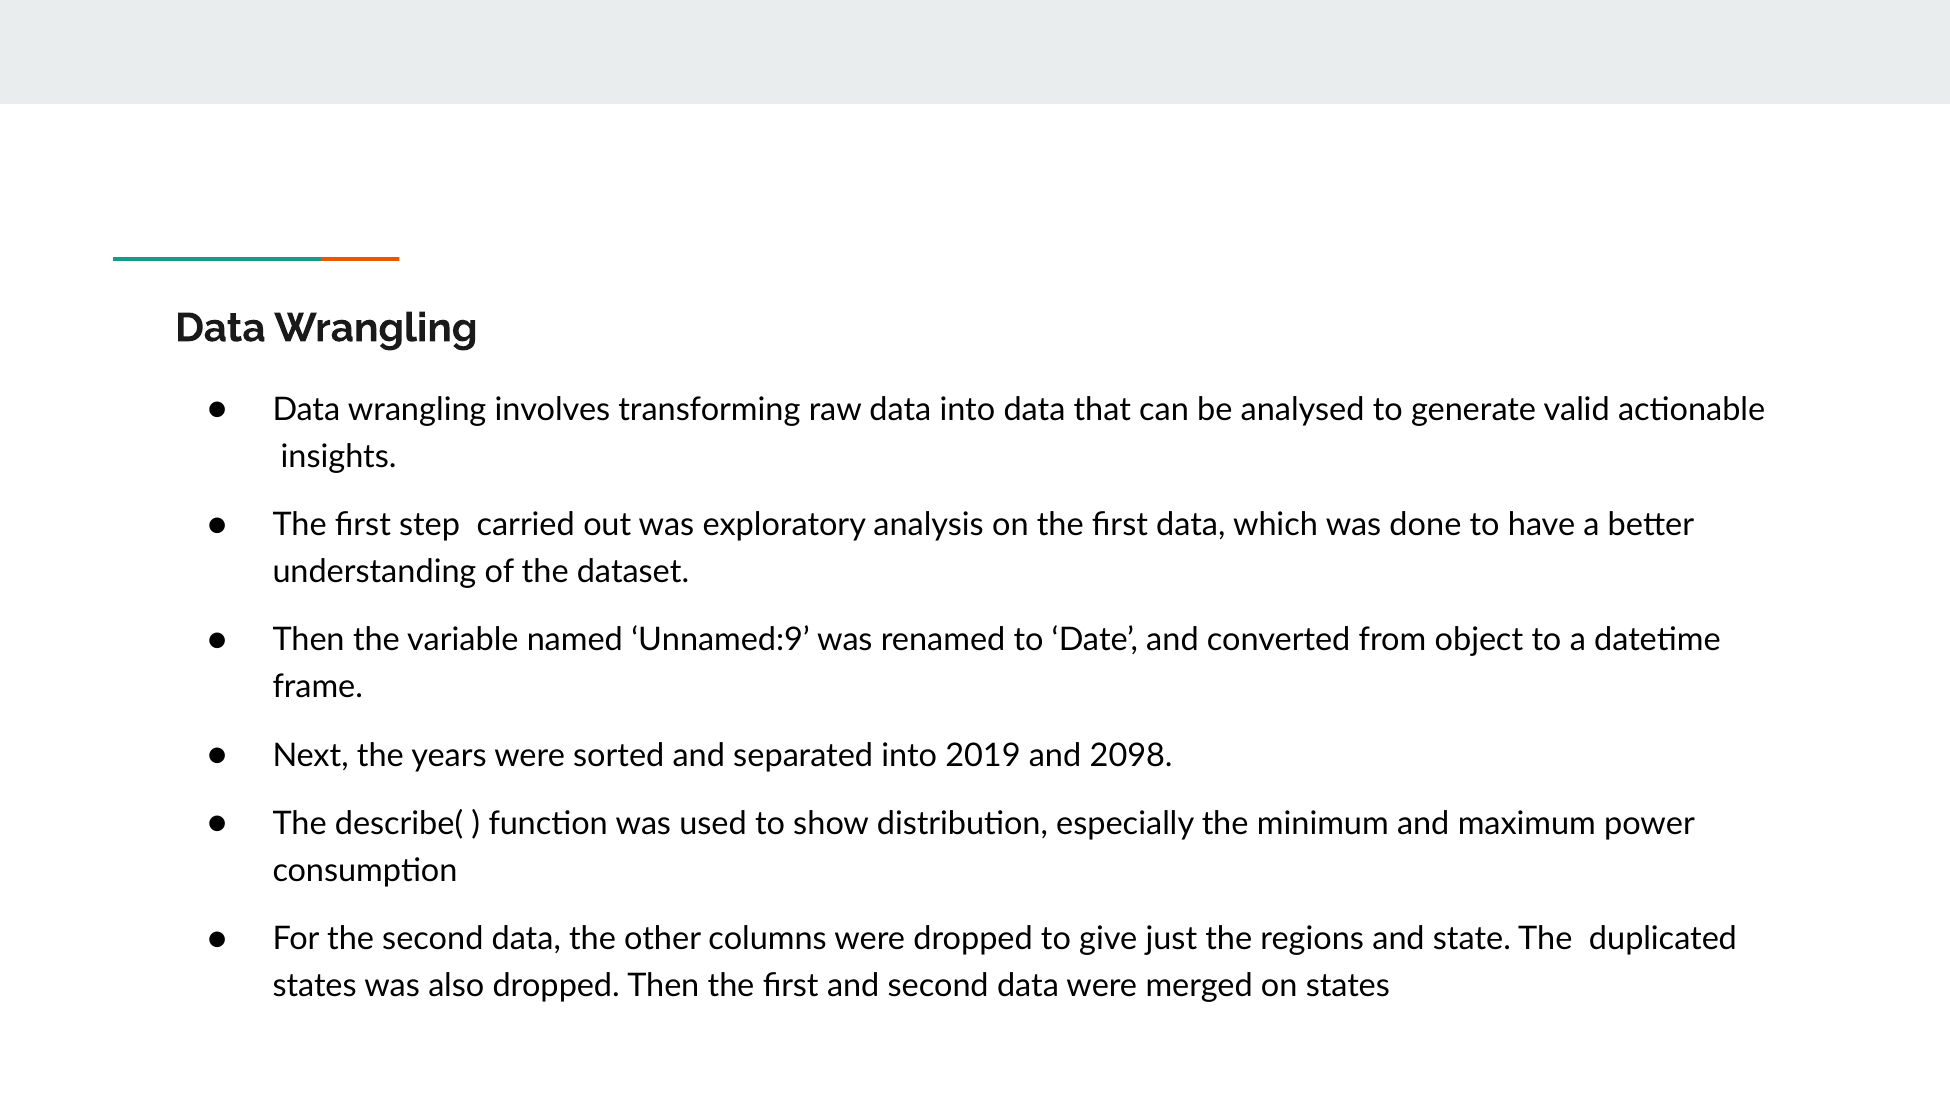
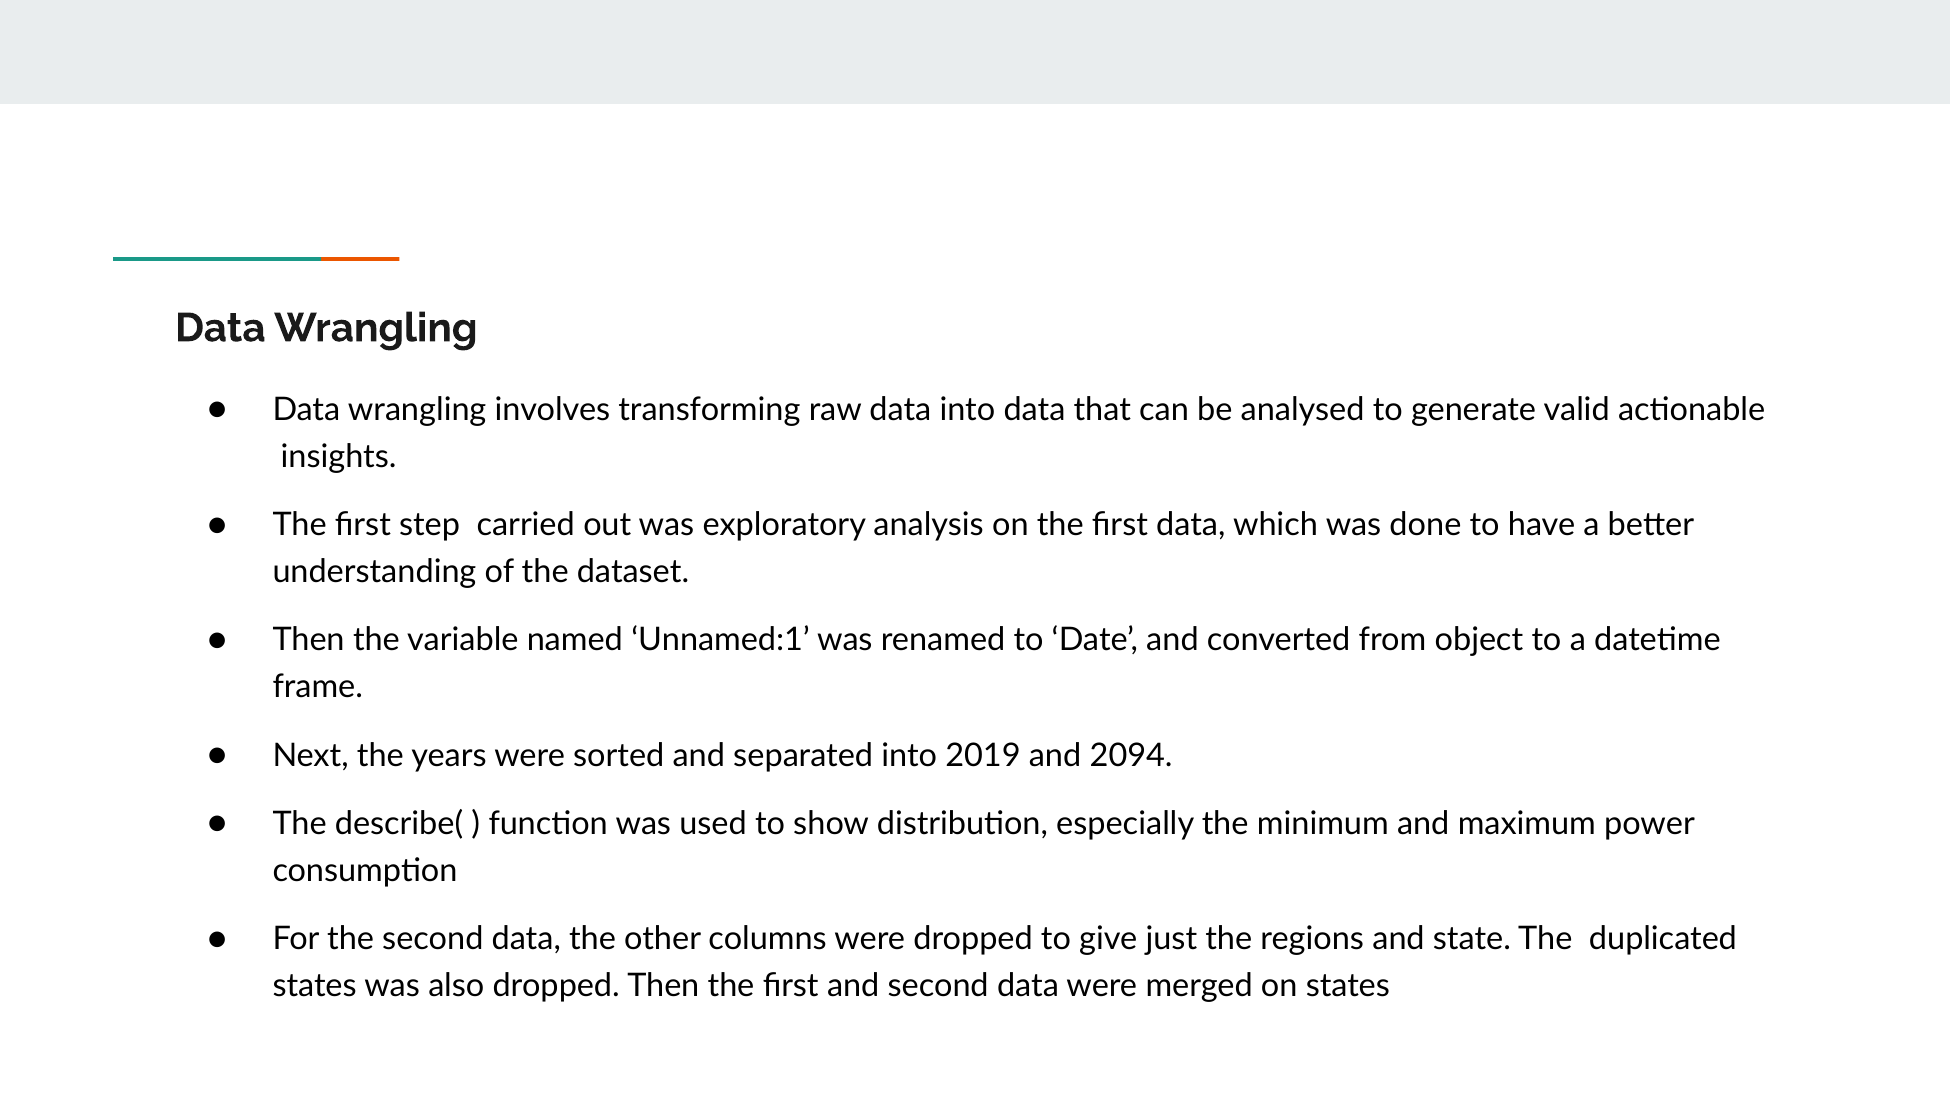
Unnamed:9: Unnamed:9 -> Unnamed:1
2098: 2098 -> 2094
